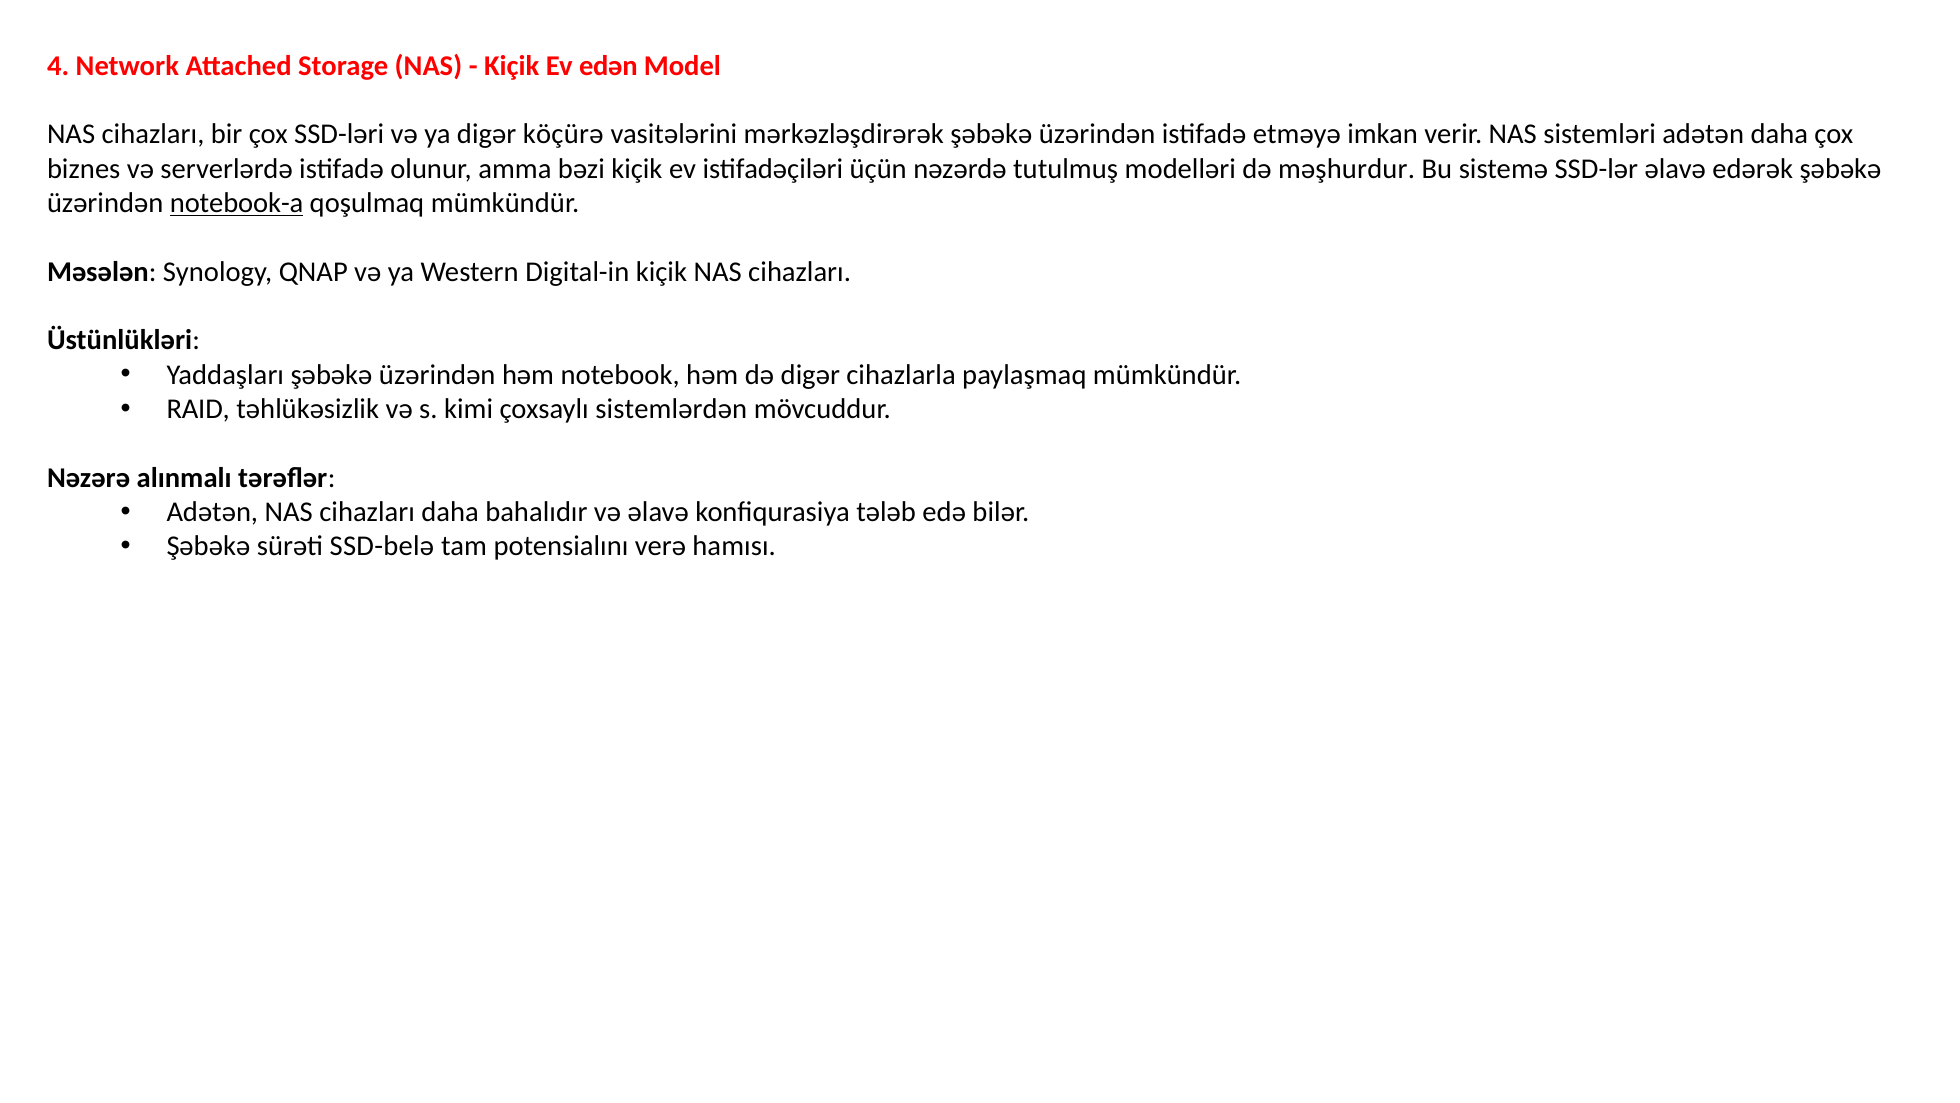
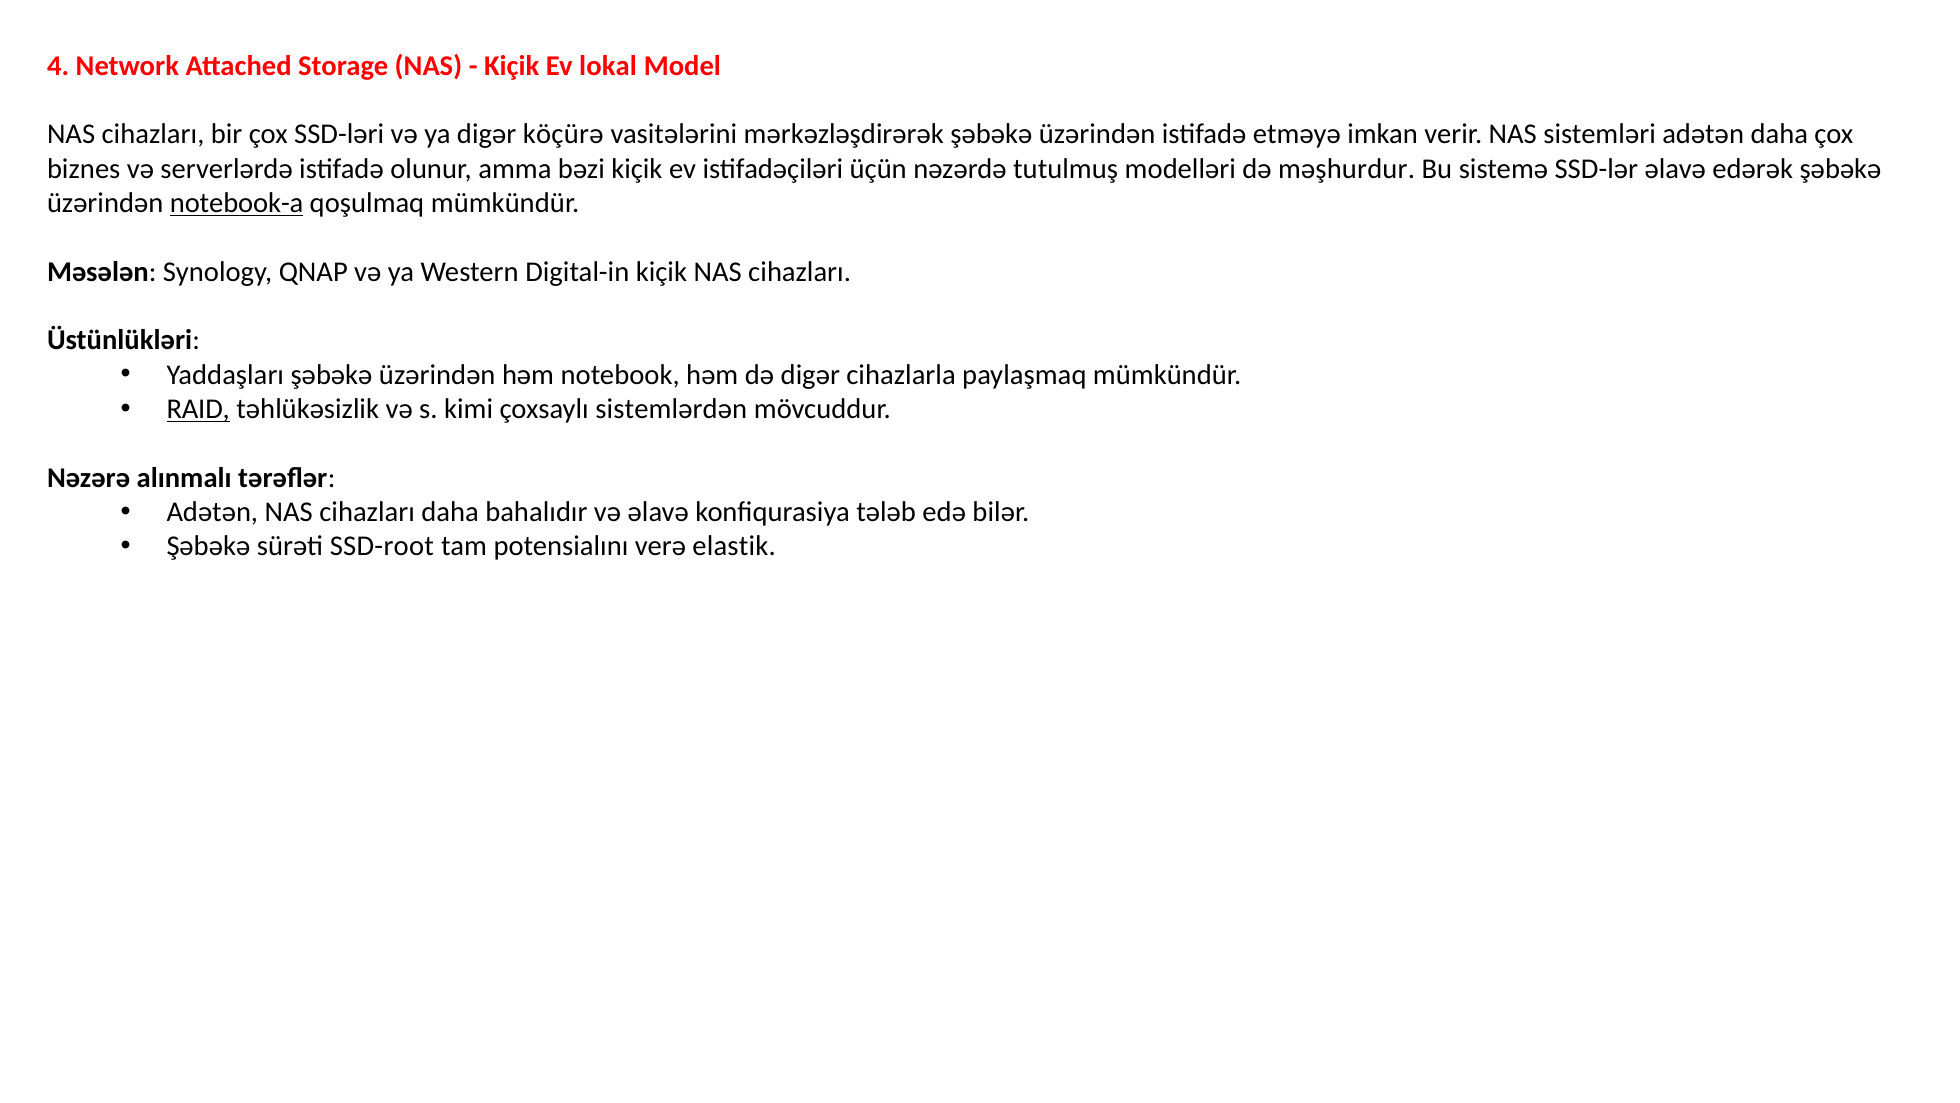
edən: edən -> lokal
RAID underline: none -> present
SSD-belə: SSD-belə -> SSD-root
hamısı: hamısı -> elastik
